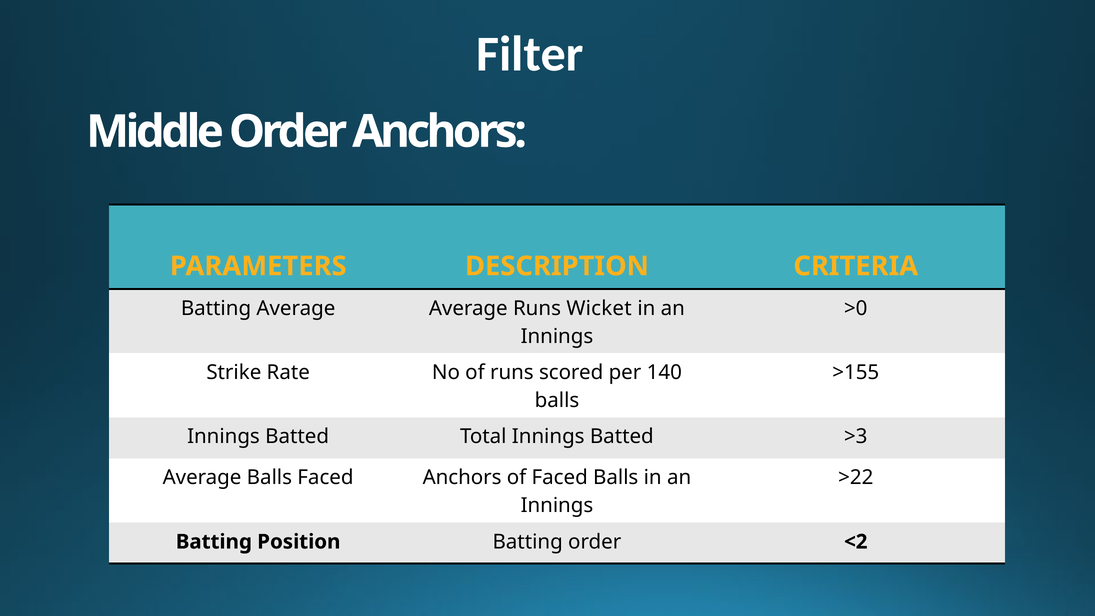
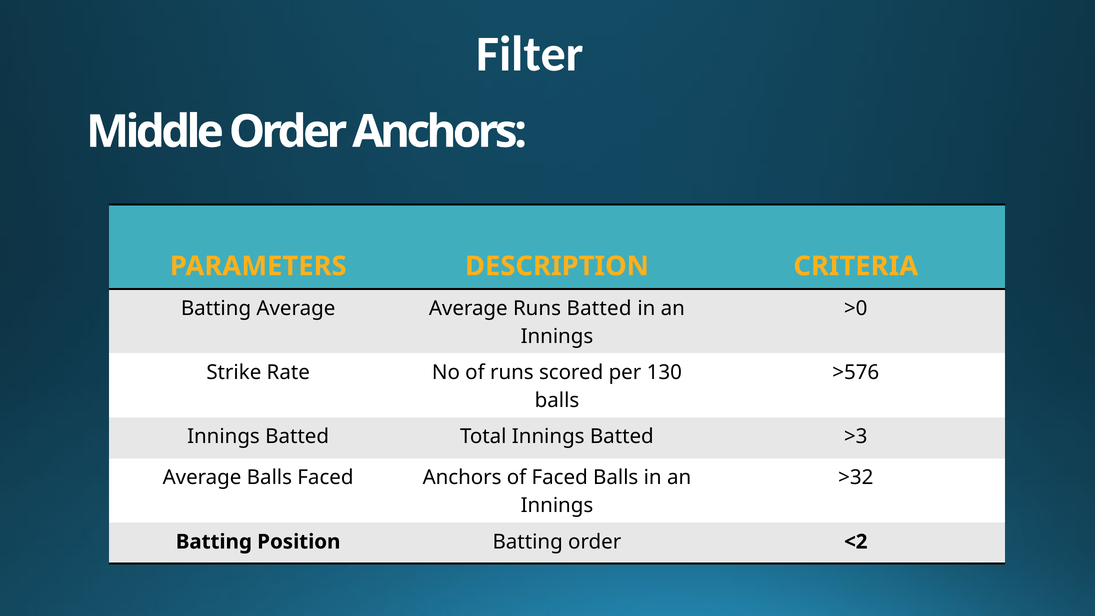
Runs Wicket: Wicket -> Batted
140: 140 -> 130
>155: >155 -> >576
>22: >22 -> >32
